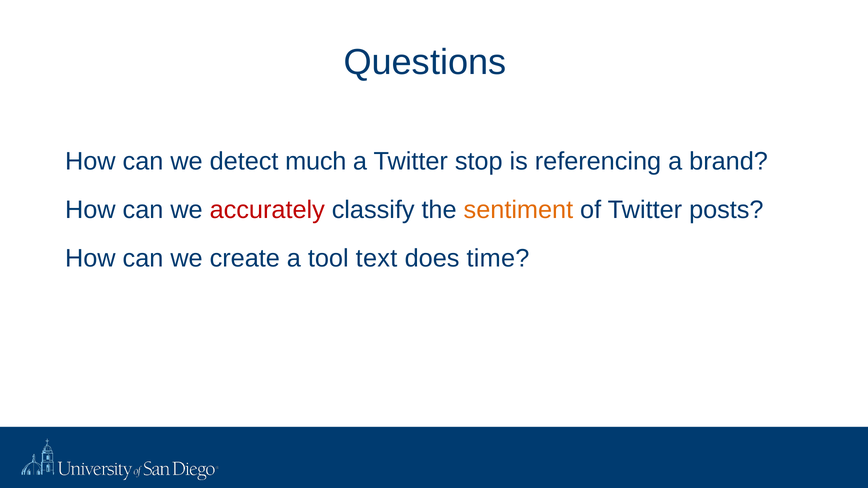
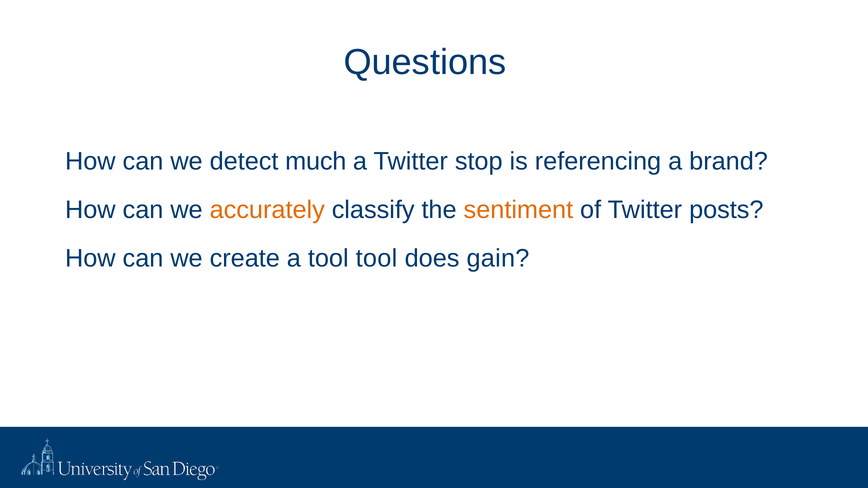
accurately colour: red -> orange
tool text: text -> tool
time: time -> gain
